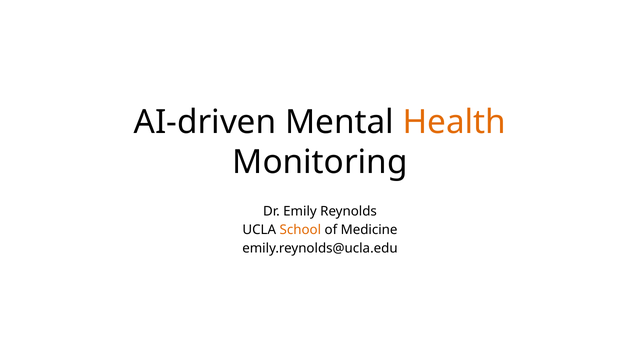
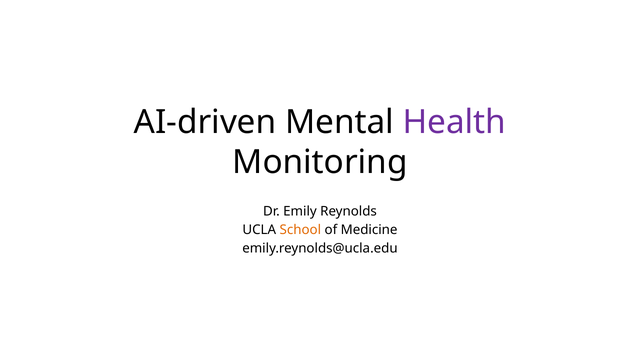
Health colour: orange -> purple
